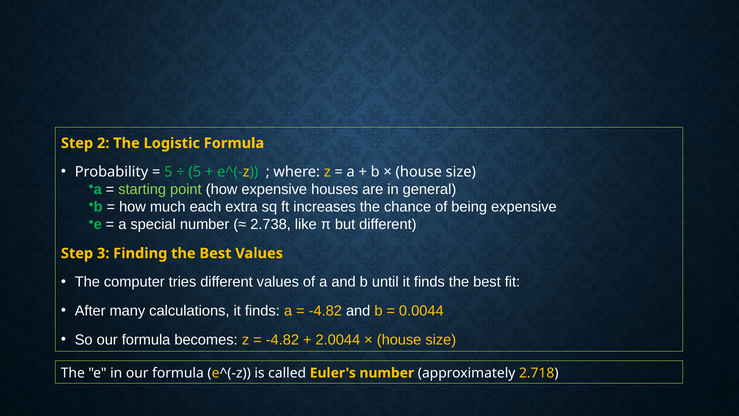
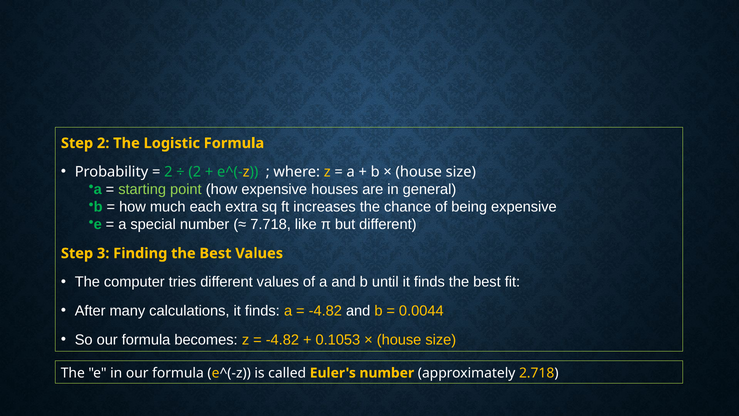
5 at (168, 172): 5 -> 2
5 at (195, 172): 5 -> 2
2.738: 2.738 -> 7.718
2.0044: 2.0044 -> 0.1053
